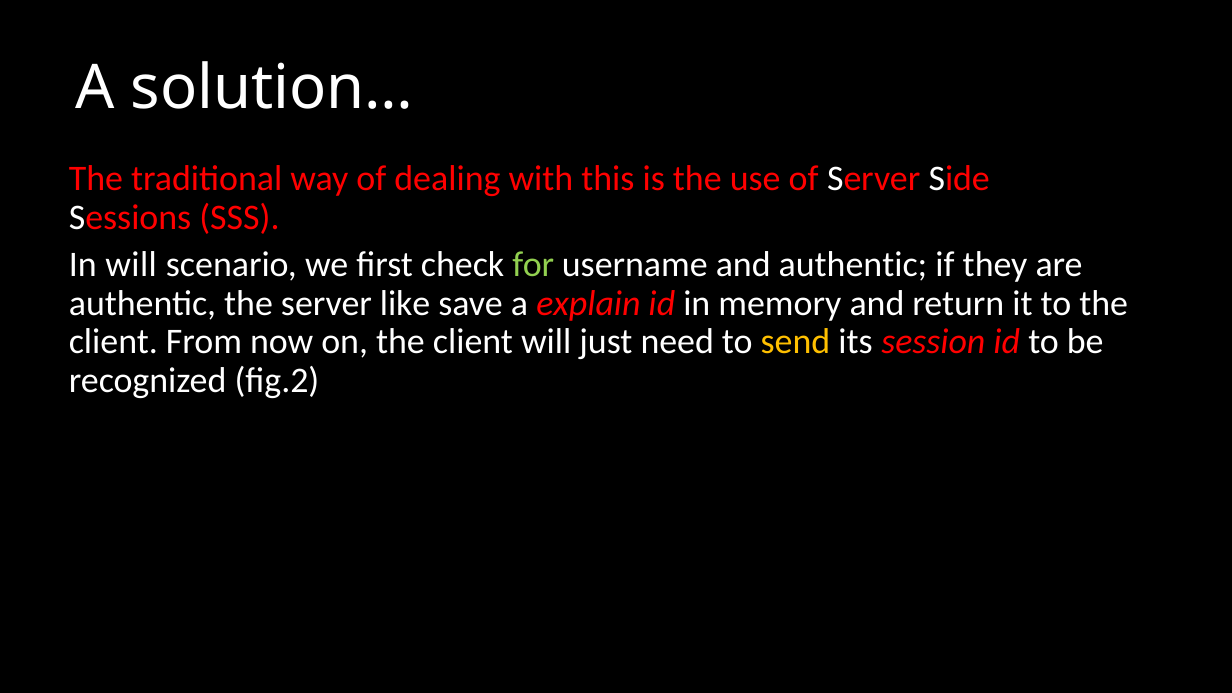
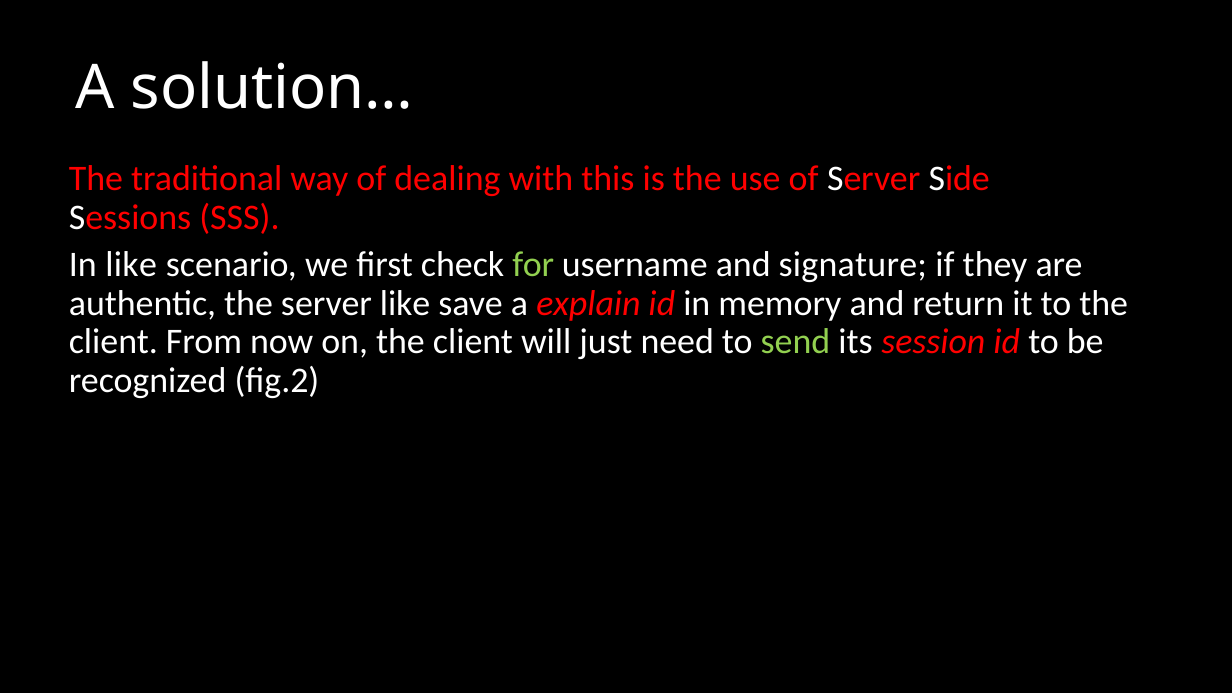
In will: will -> like
and authentic: authentic -> signature
send colour: yellow -> light green
